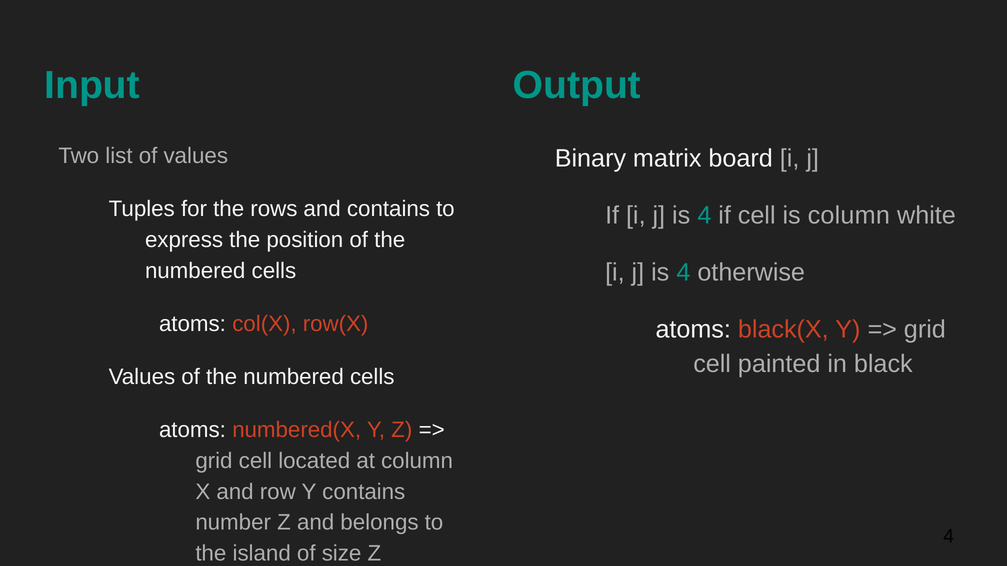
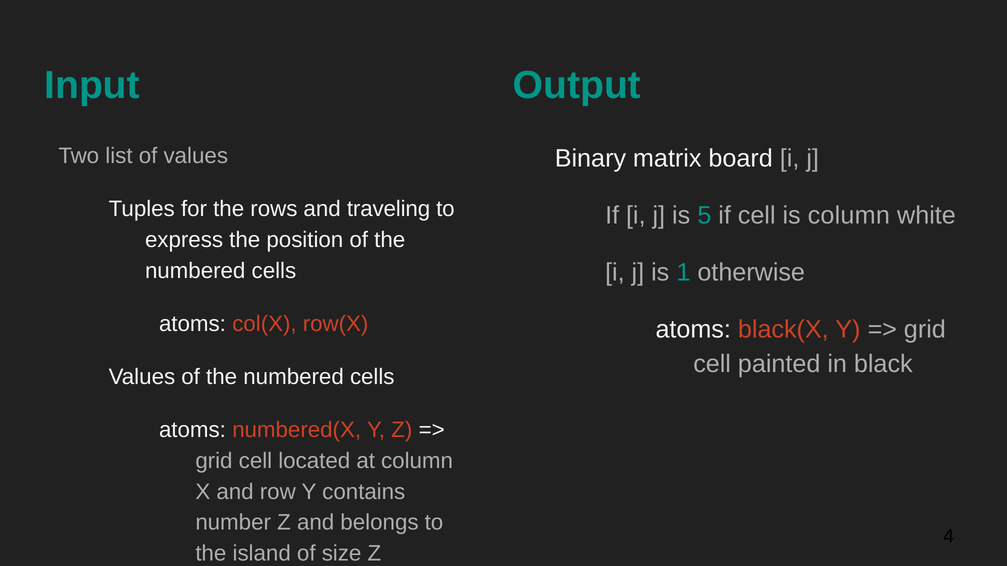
and contains: contains -> traveling
4 at (704, 215): 4 -> 5
4 at (683, 273): 4 -> 1
